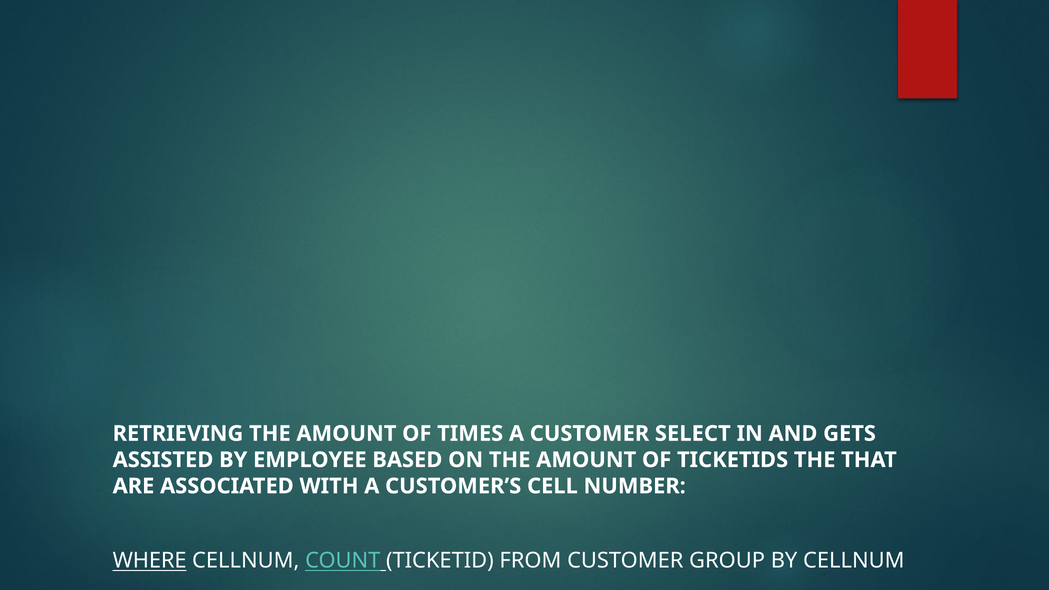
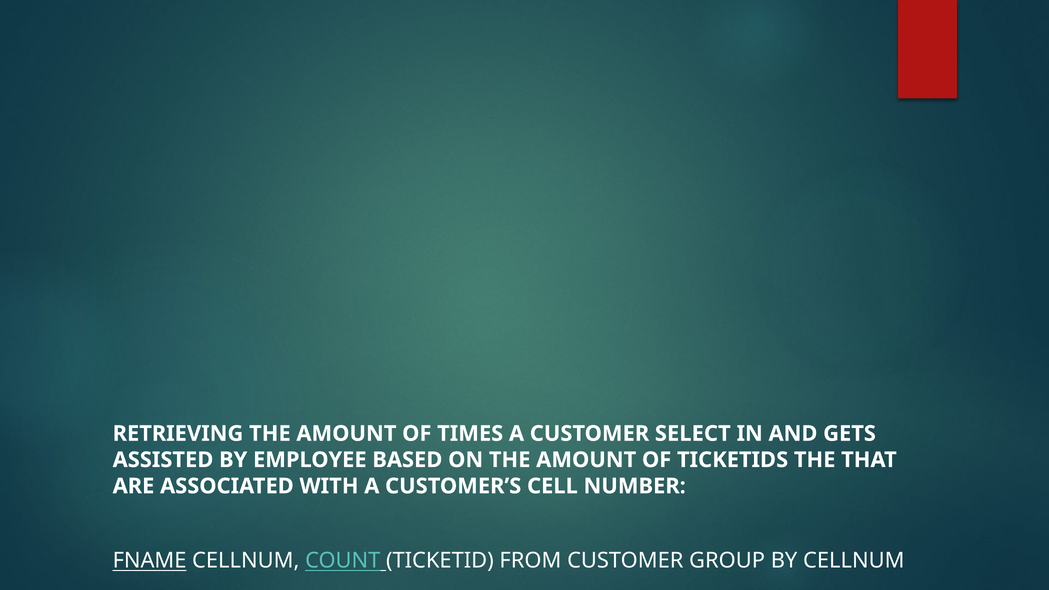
WHERE: WHERE -> FNAME
